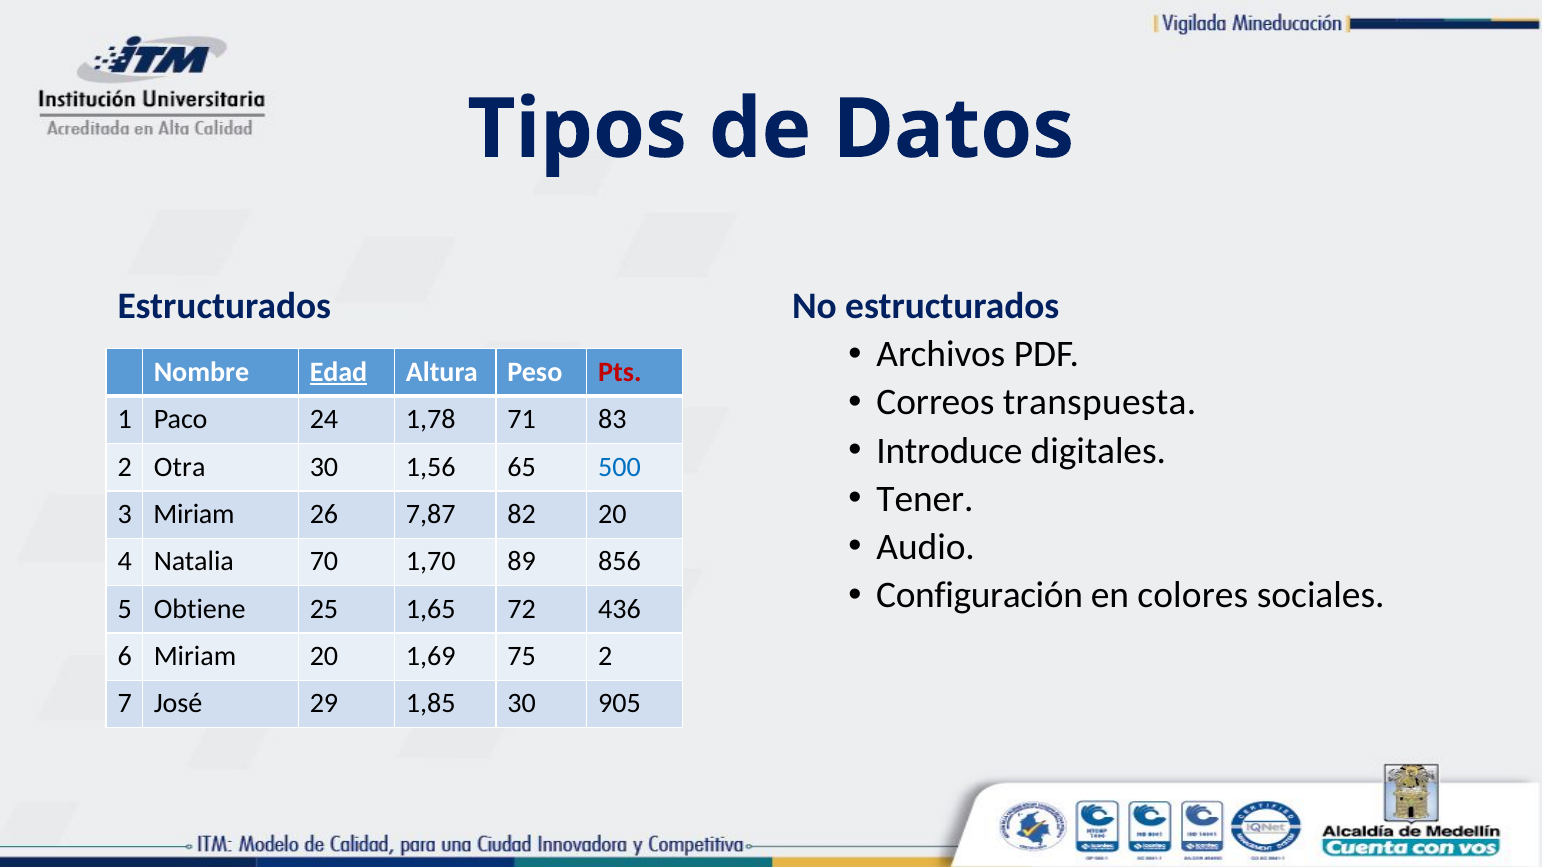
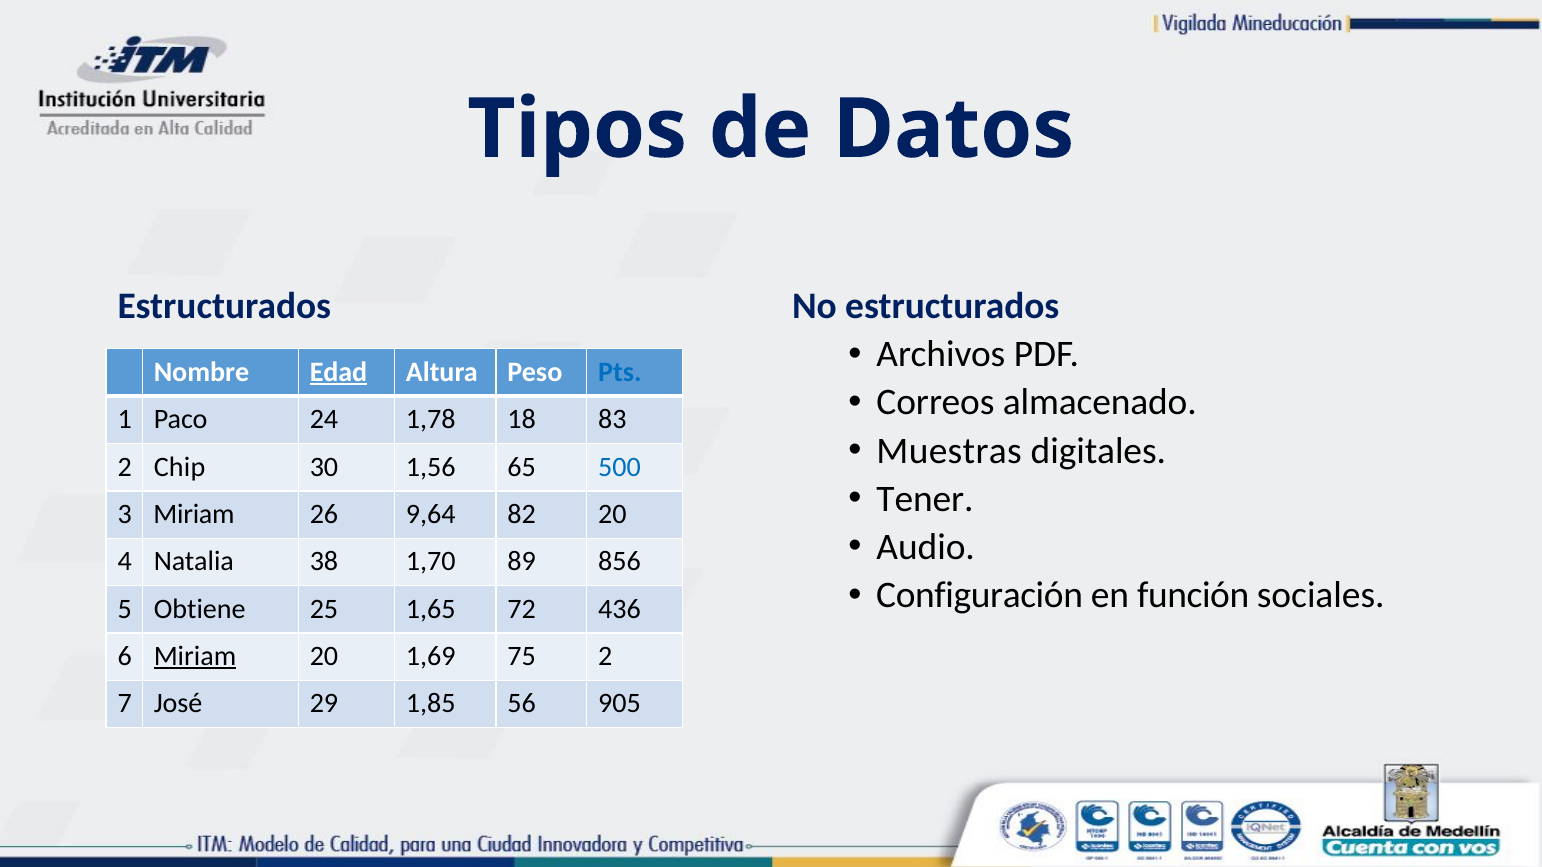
Pts colour: red -> blue
transpuesta: transpuesta -> almacenado
71: 71 -> 18
Introduce: Introduce -> Muestras
Otra: Otra -> Chip
7,87: 7,87 -> 9,64
70: 70 -> 38
colores: colores -> función
Miriam at (195, 657) underline: none -> present
1,85 30: 30 -> 56
